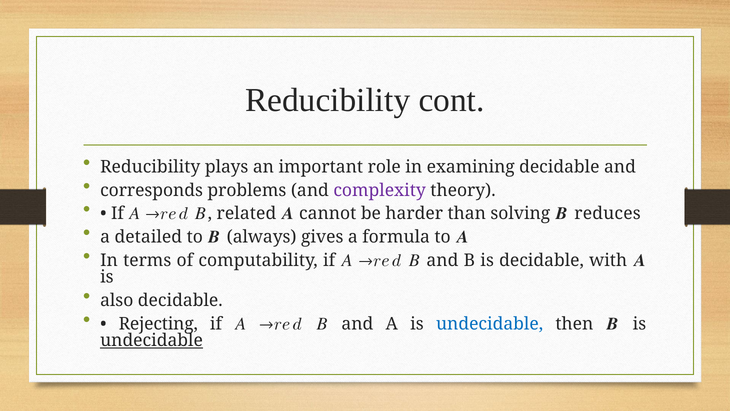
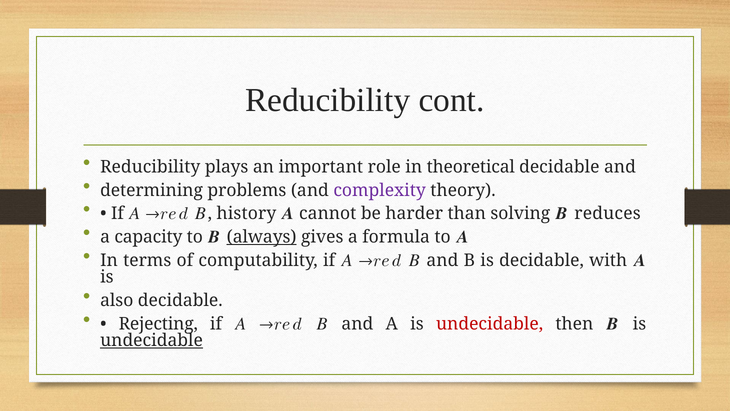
examining: examining -> theoretical
corresponds: corresponds -> determining
related: related -> history
detailed: detailed -> capacity
always underline: none -> present
undecidable at (490, 324) colour: blue -> red
